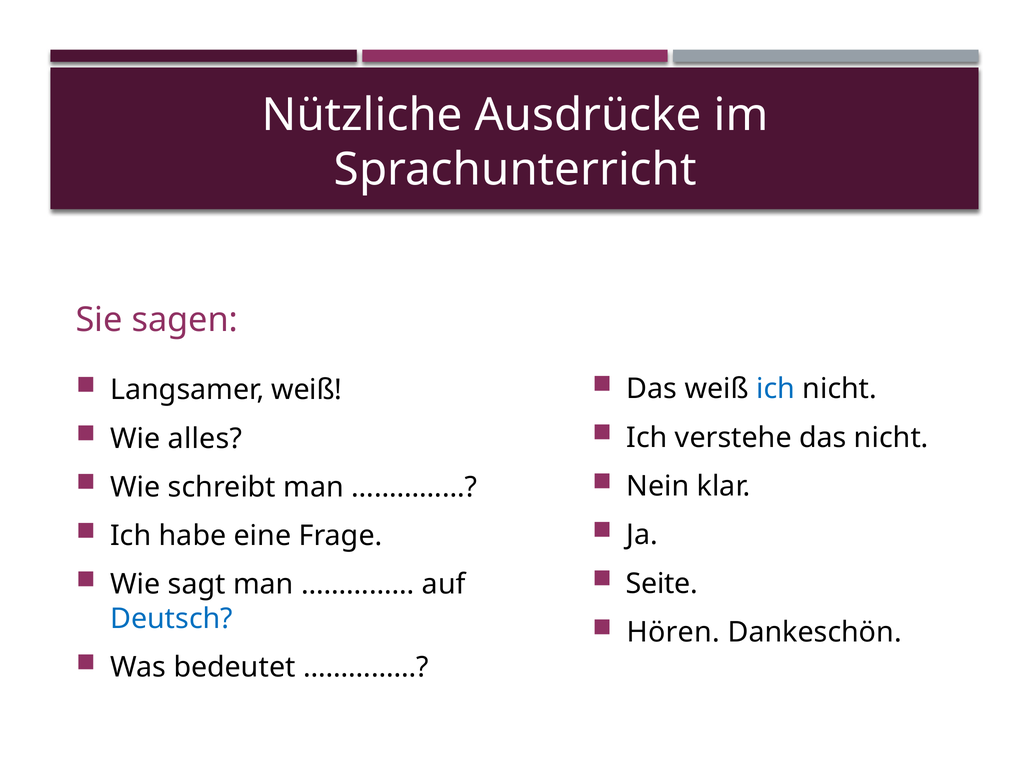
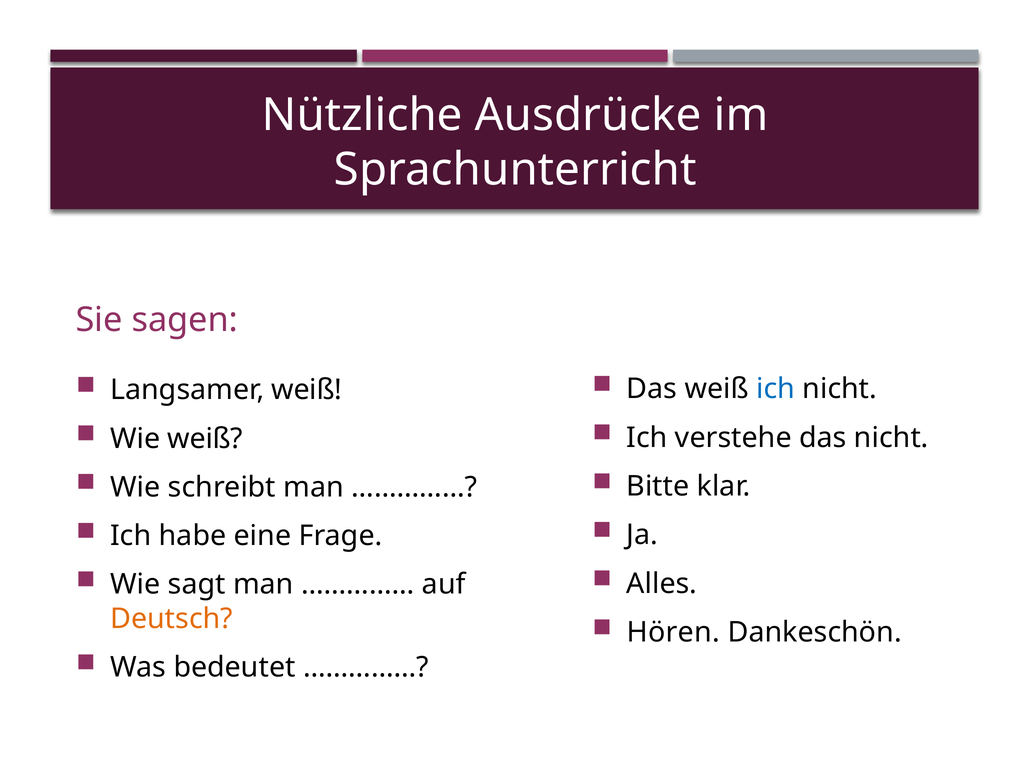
Wie alles: alles -> weiß
Nein: Nein -> Bitte
Seite: Seite -> Alles
Deutsch colour: blue -> orange
